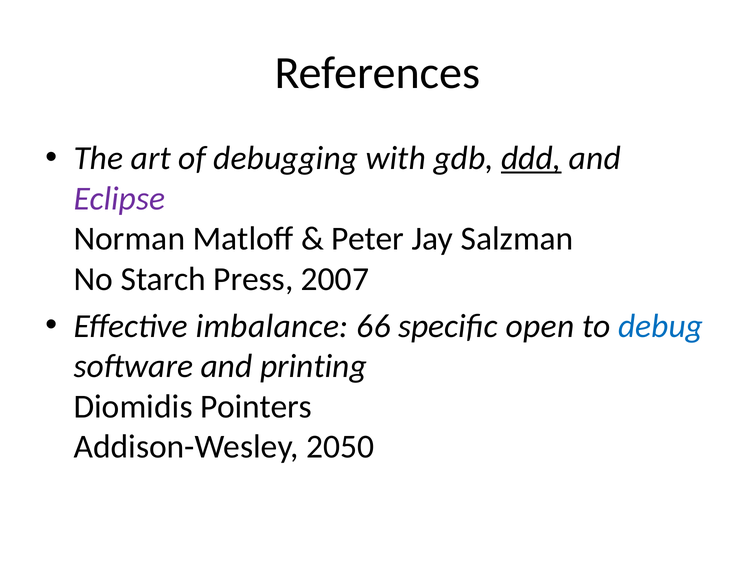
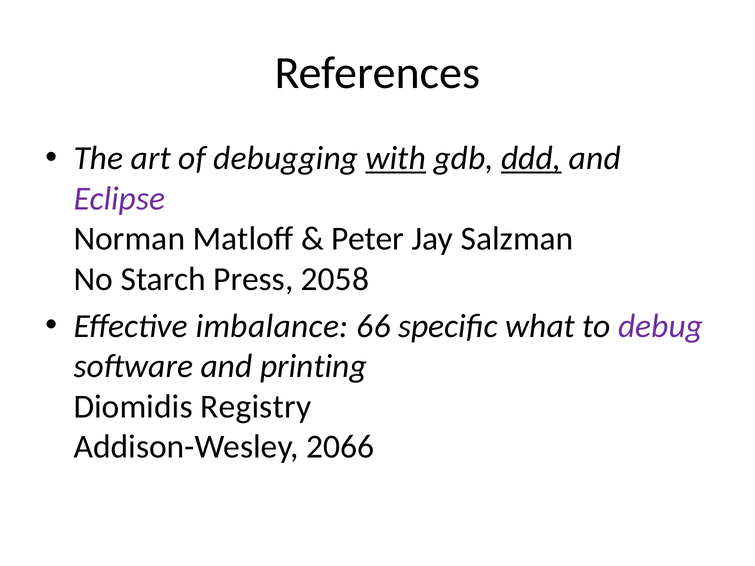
with underline: none -> present
2007: 2007 -> 2058
open: open -> what
debug colour: blue -> purple
Pointers: Pointers -> Registry
2050: 2050 -> 2066
